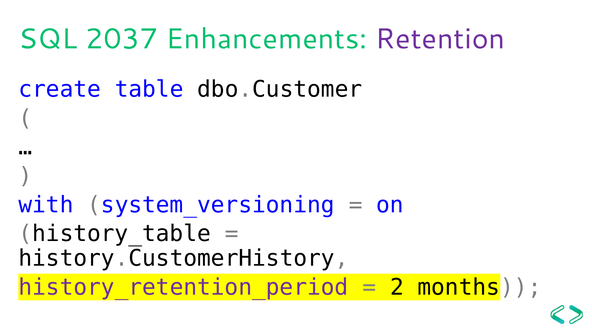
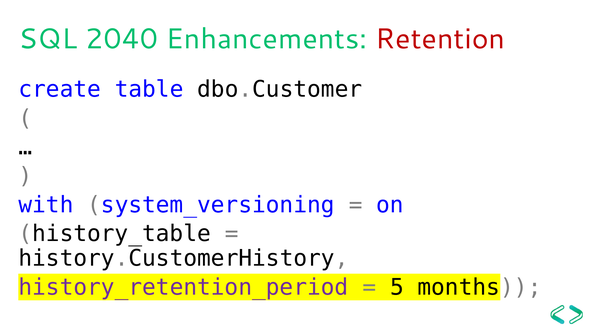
2037: 2037 -> 2040
Retention colour: purple -> red
2: 2 -> 5
